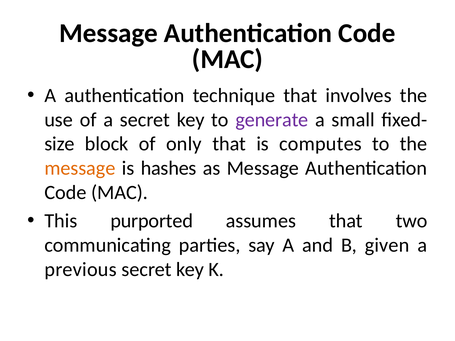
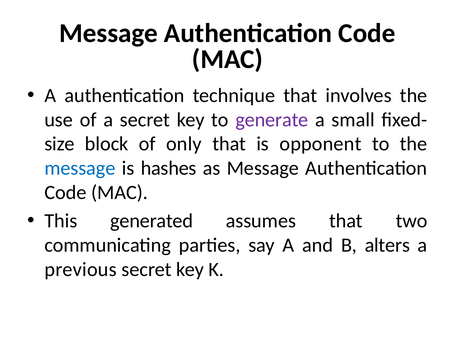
computes: computes -> opponent
message at (80, 168) colour: orange -> blue
purported: purported -> generated
given: given -> alters
